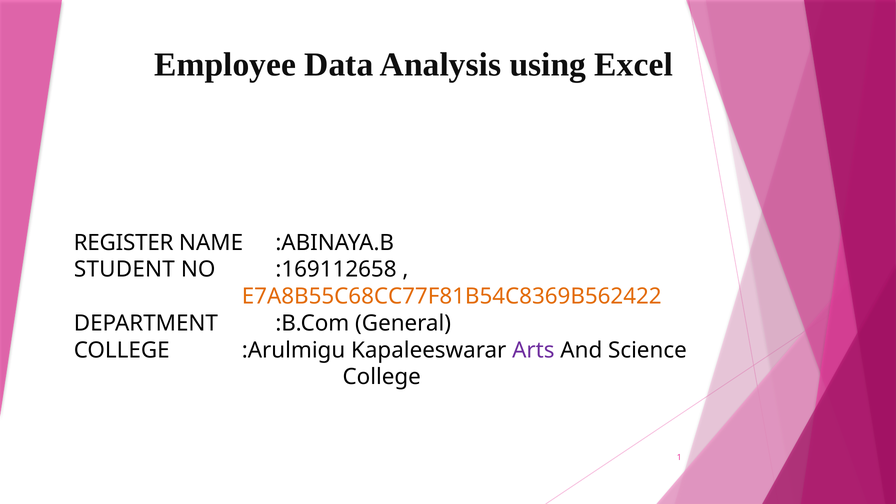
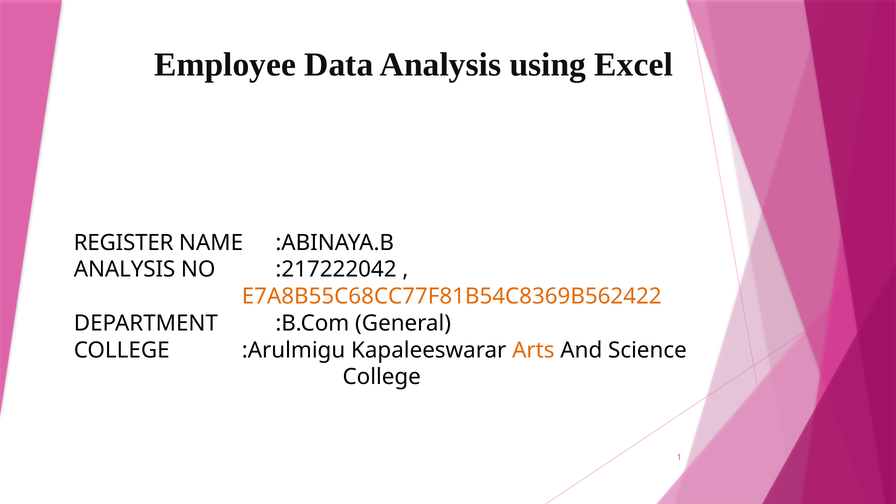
STUDENT at (124, 270): STUDENT -> ANALYSIS
:169112658: :169112658 -> :217222042
Arts colour: purple -> orange
